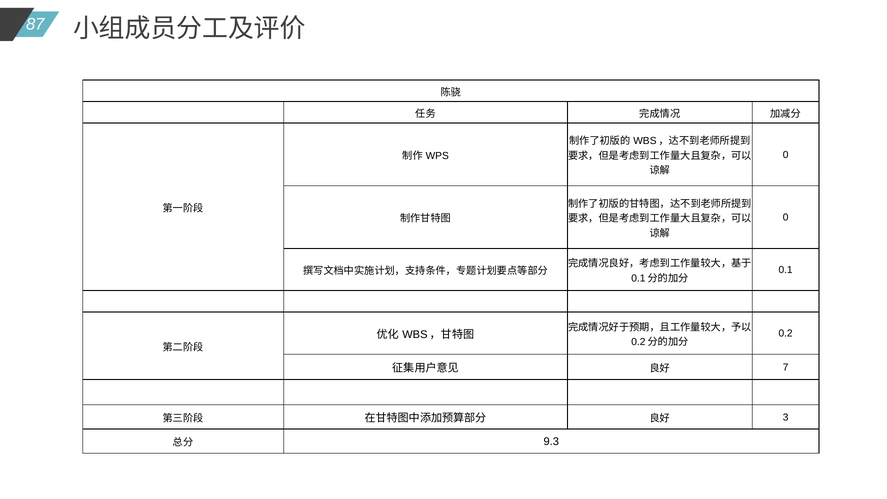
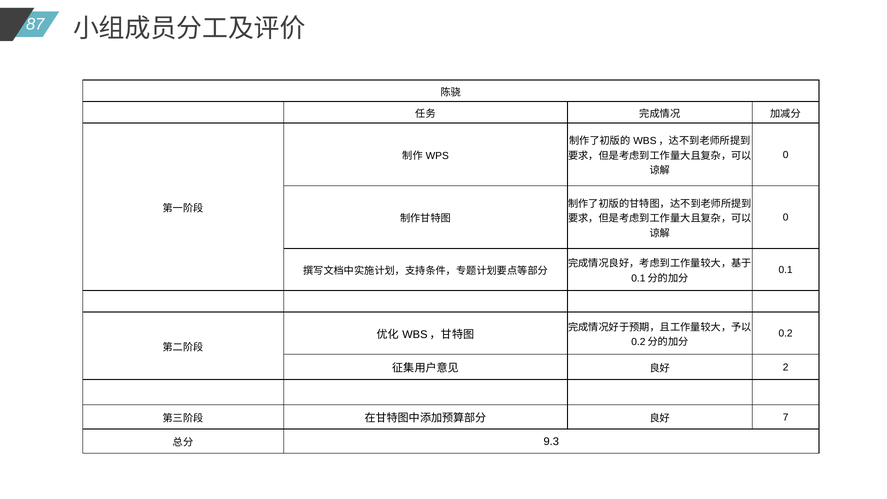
7: 7 -> 2
3: 3 -> 7
